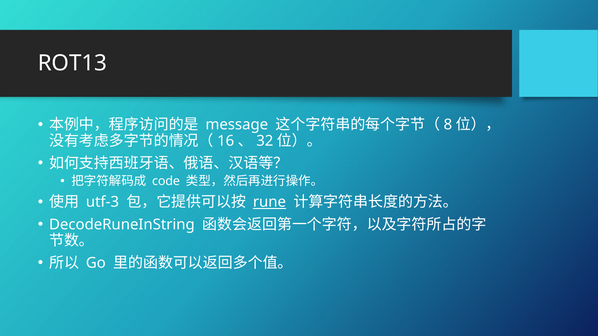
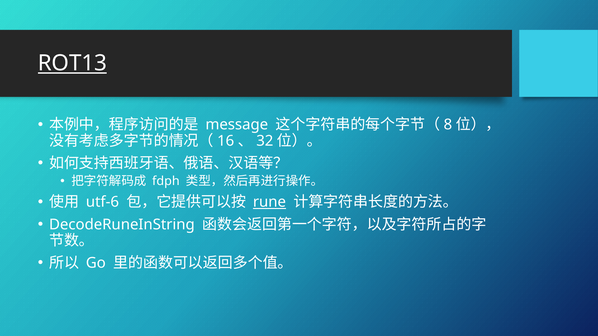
ROT13 underline: none -> present
code: code -> fdph
utf-3: utf-3 -> utf-6
